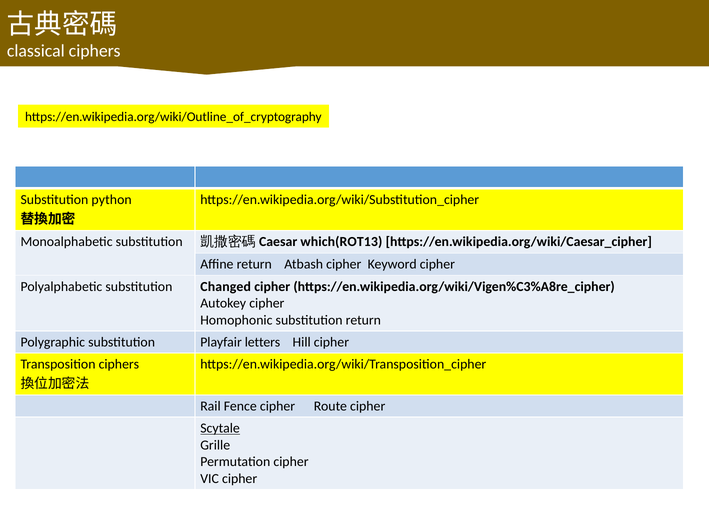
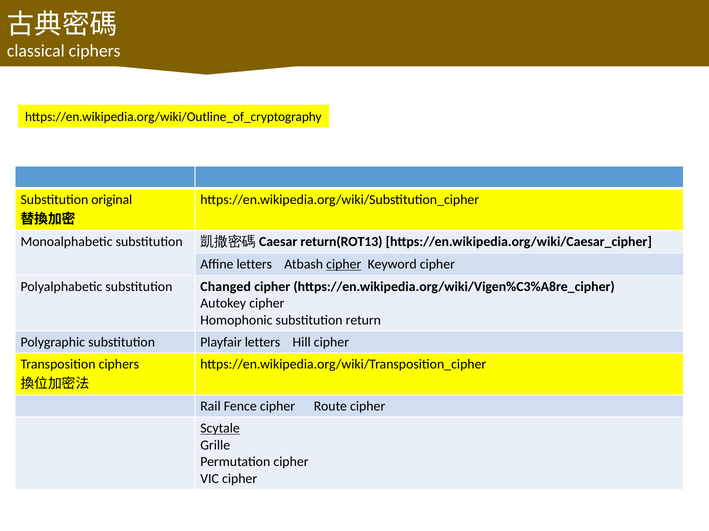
python: python -> original
which(ROT13: which(ROT13 -> return(ROT13
Affine return: return -> letters
cipher at (344, 265) underline: none -> present
